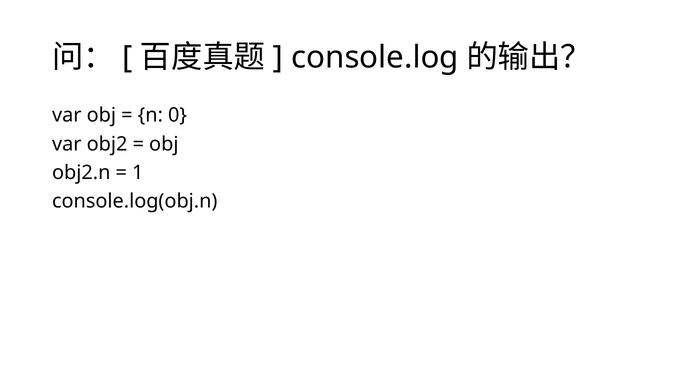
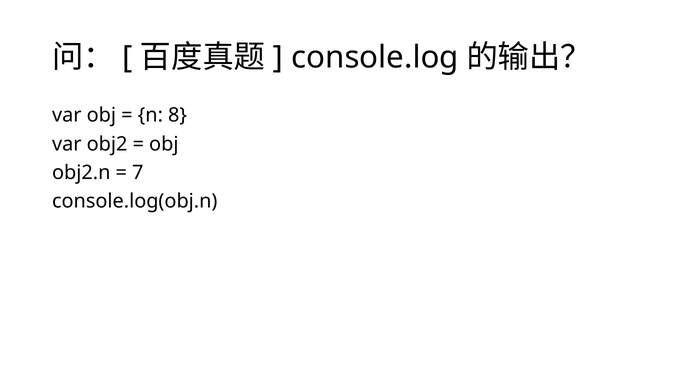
0: 0 -> 8
1: 1 -> 7
